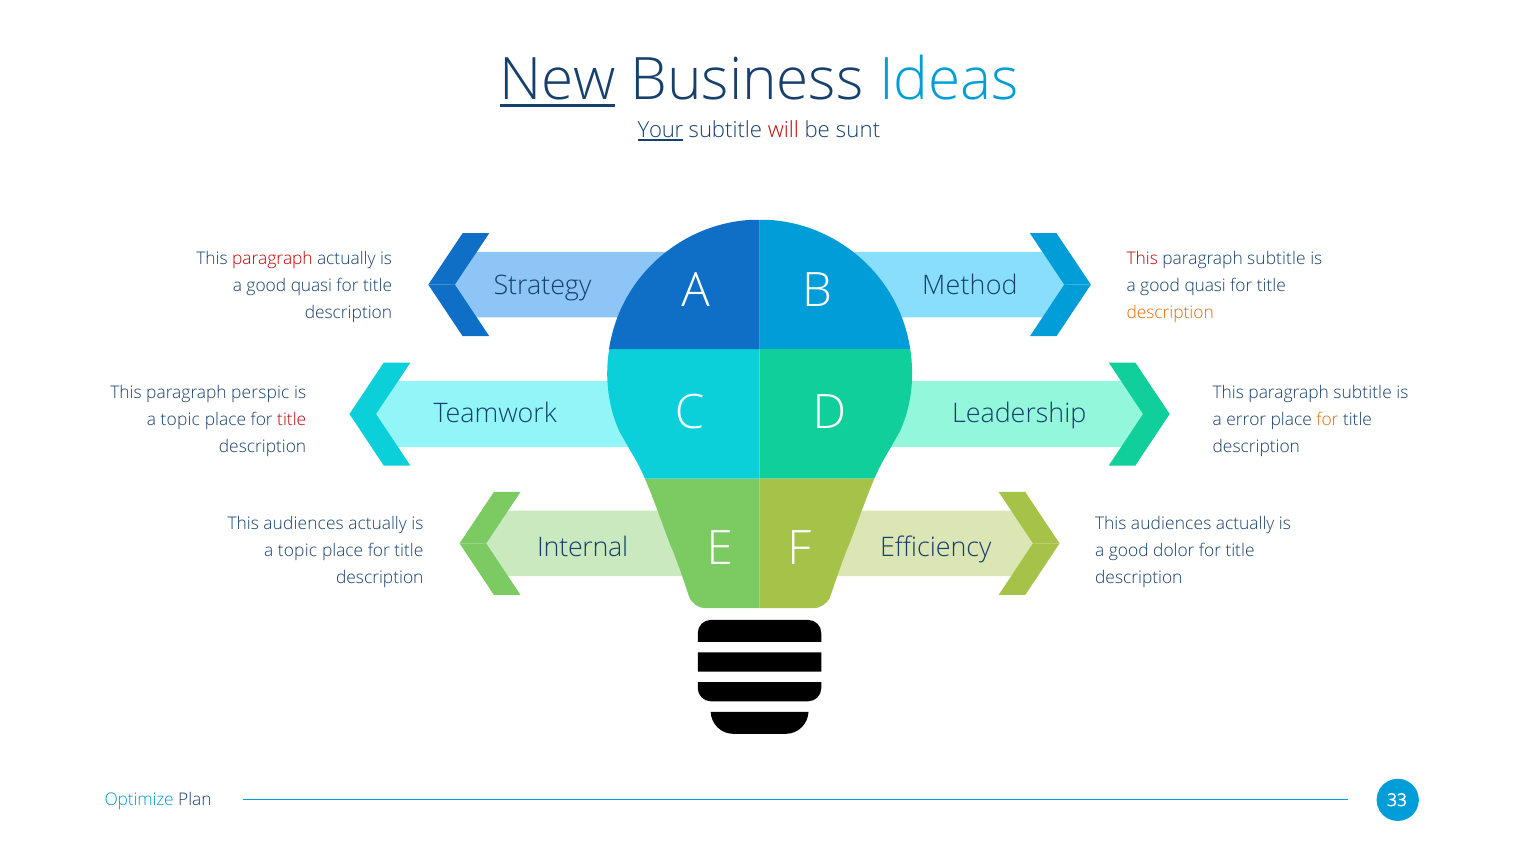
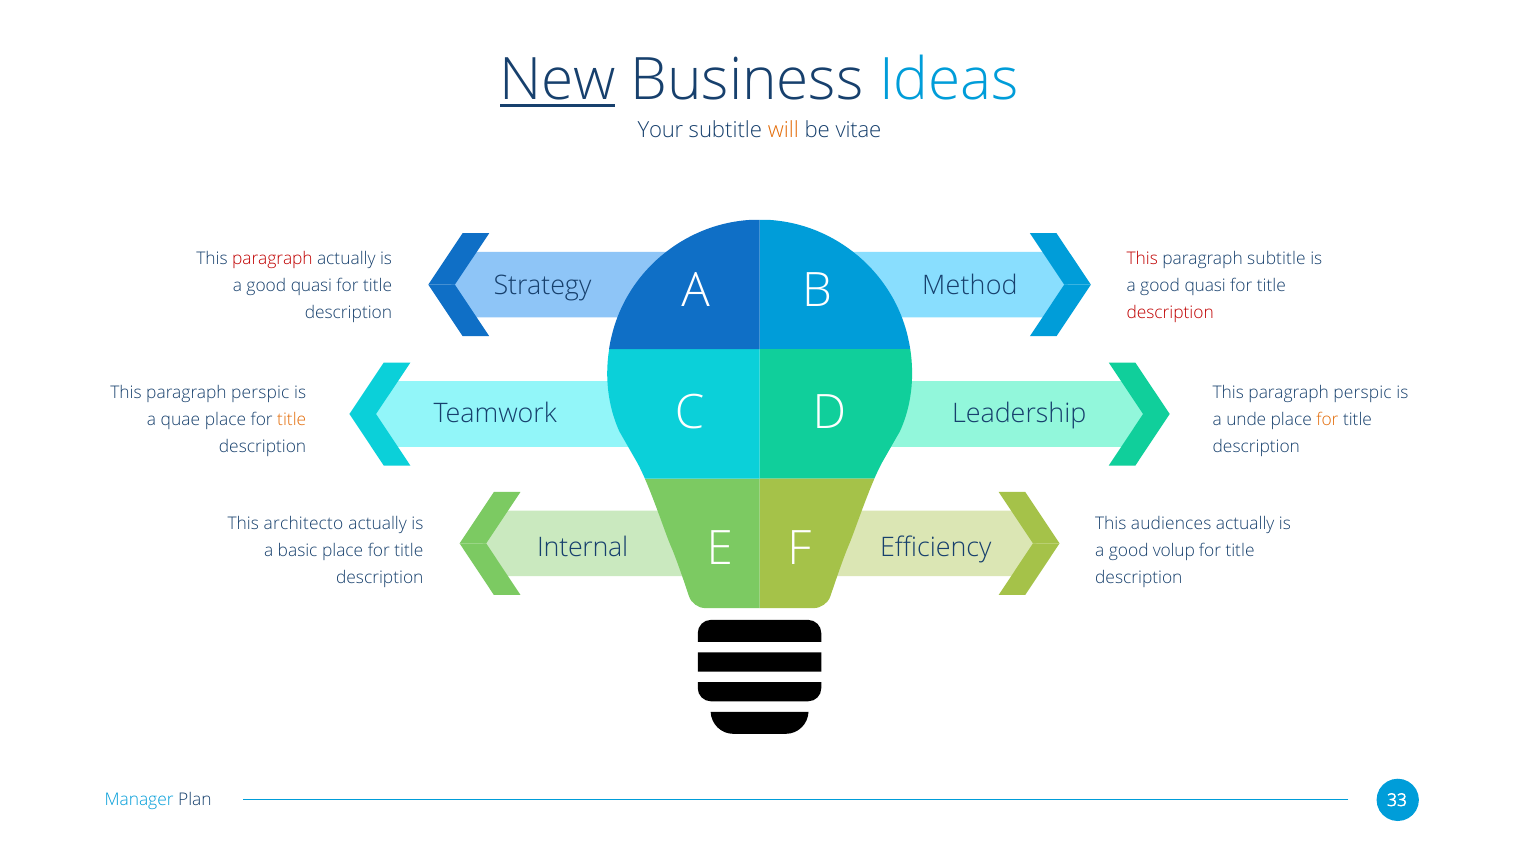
Your underline: present -> none
will colour: red -> orange
sunt: sunt -> vitae
description at (1170, 313) colour: orange -> red
subtitle at (1363, 393): subtitle -> perspic
topic at (180, 420): topic -> quae
title at (292, 420) colour: red -> orange
error: error -> unde
audiences at (304, 524): audiences -> architecto
topic at (298, 551): topic -> basic
dolor: dolor -> volup
Optimize: Optimize -> Manager
